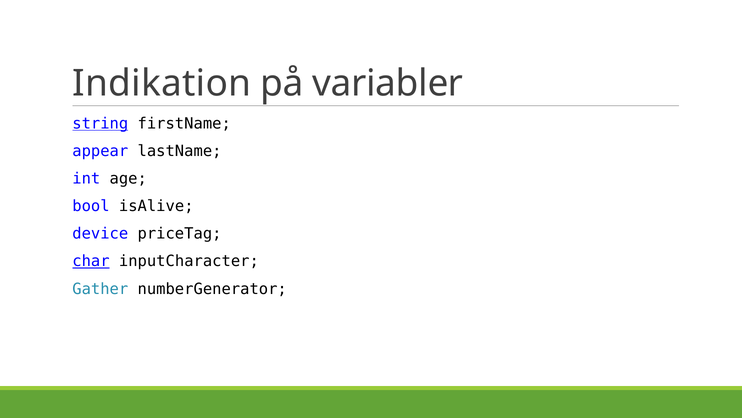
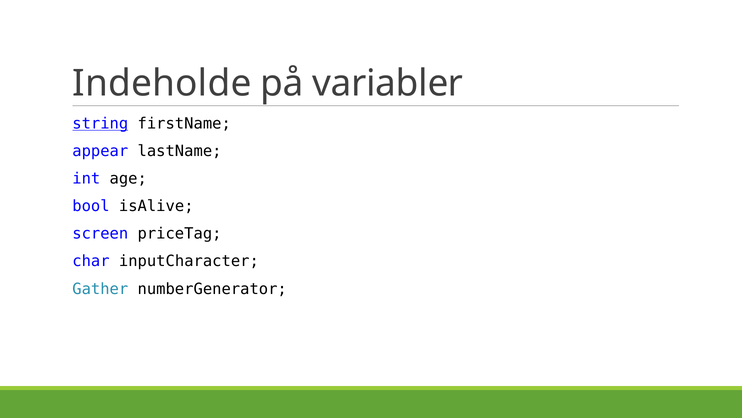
Indikation: Indikation -> Indeholde
device: device -> screen
char underline: present -> none
